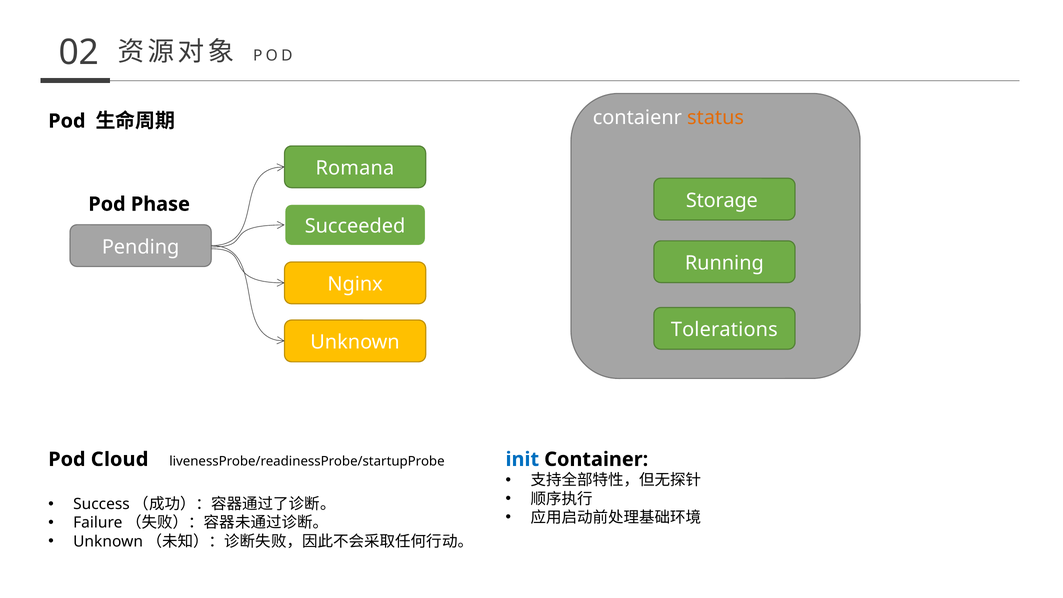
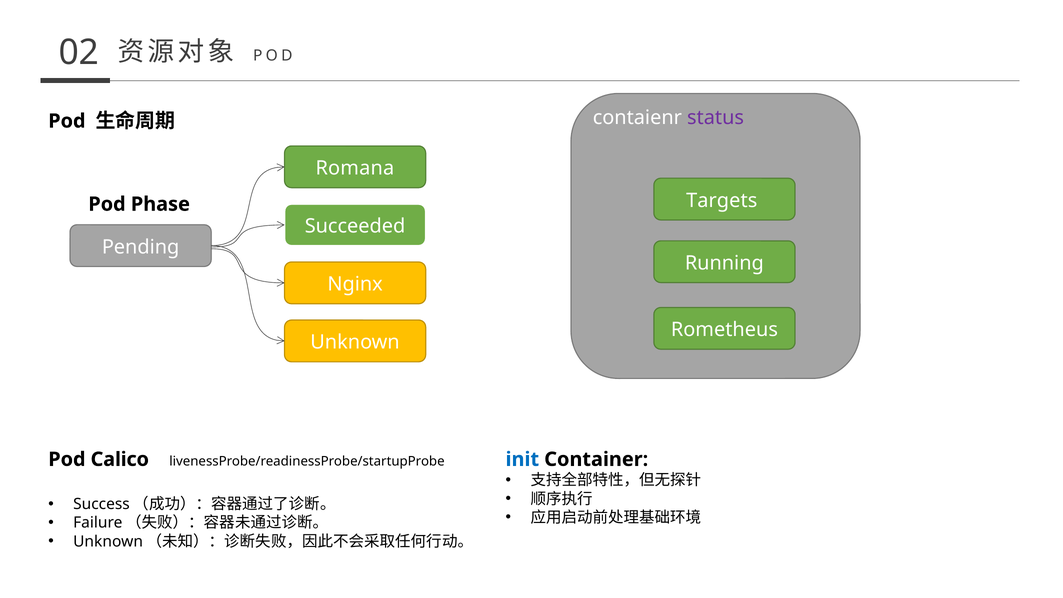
status colour: orange -> purple
Storage: Storage -> Targets
Tolerations: Tolerations -> Rometheus
Cloud: Cloud -> Calico
